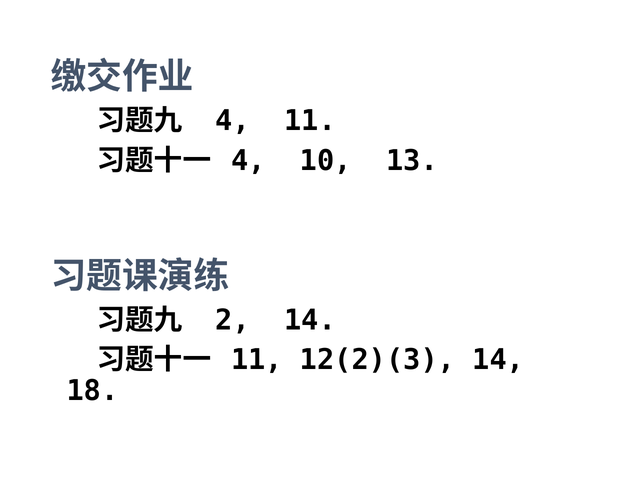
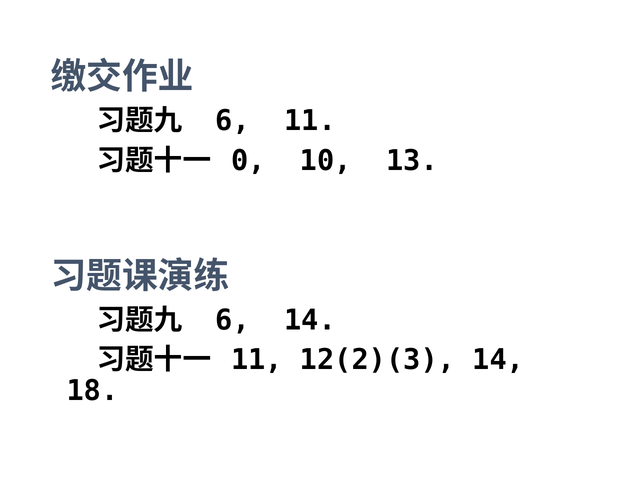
4 at (233, 121): 4 -> 6
4 at (248, 161): 4 -> 0
2 at (233, 320): 2 -> 6
